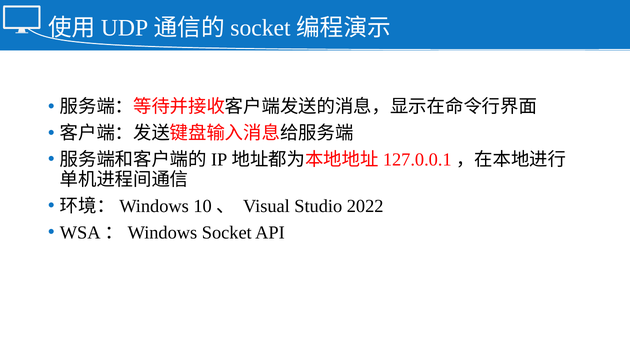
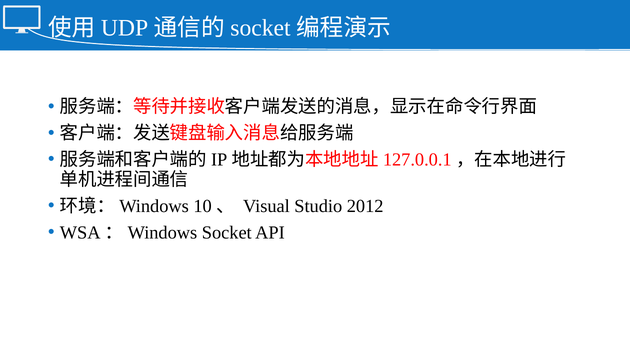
2022: 2022 -> 2012
